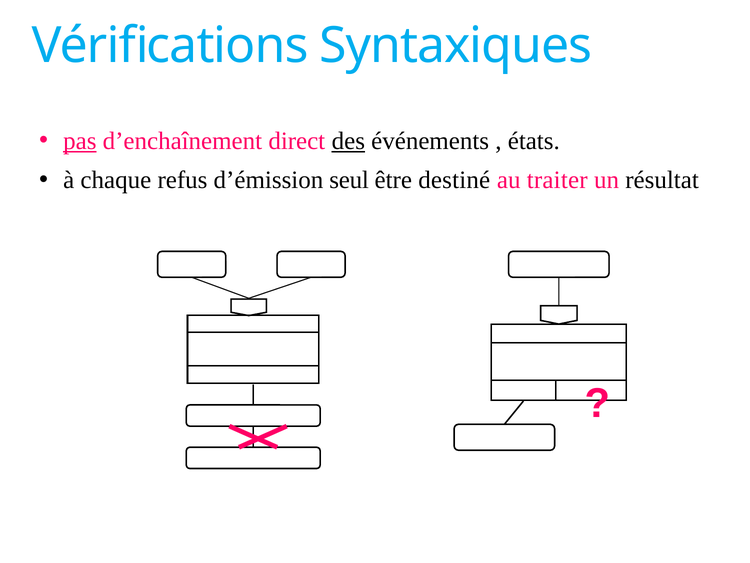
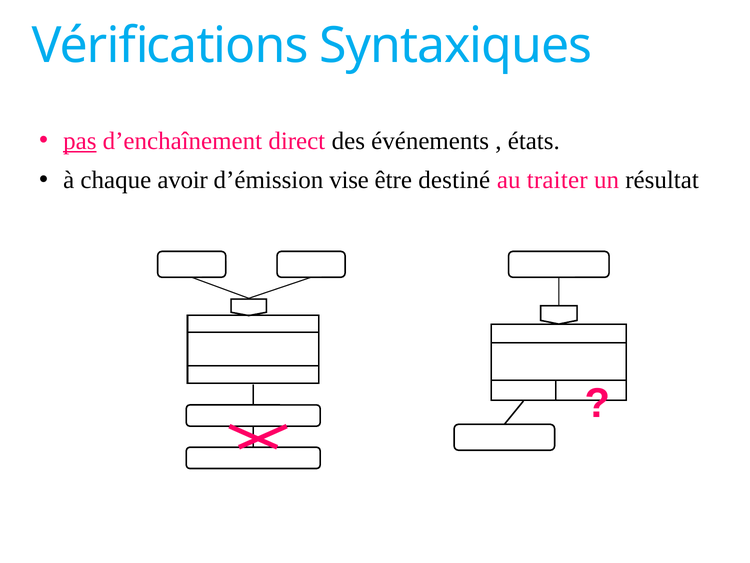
des underline: present -> none
refus: refus -> avoir
seul: seul -> vise
